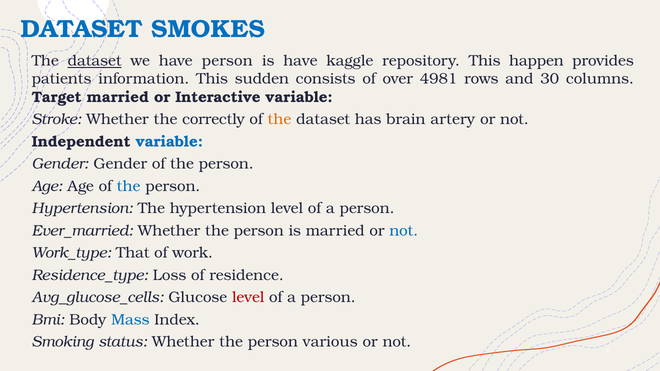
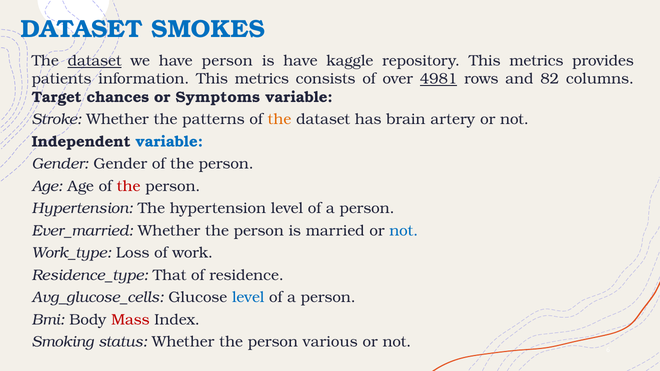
repository This happen: happen -> metrics
information This sudden: sudden -> metrics
4981 underline: none -> present
30: 30 -> 82
Target married: married -> chances
Interactive: Interactive -> Symptoms
correctly: correctly -> patterns
the at (129, 186) colour: blue -> red
That: That -> Loss
Loss: Loss -> That
level at (248, 298) colour: red -> blue
Mass colour: blue -> red
